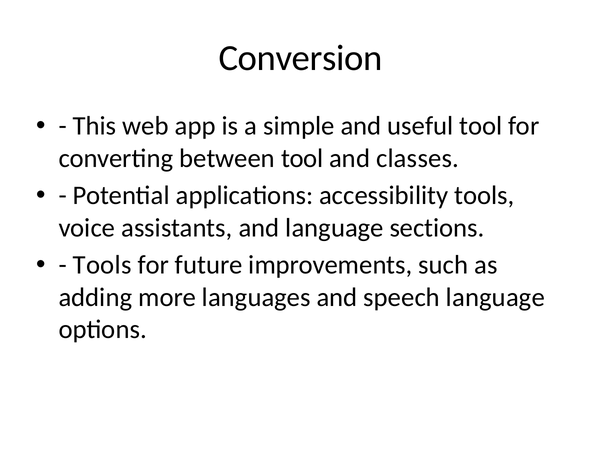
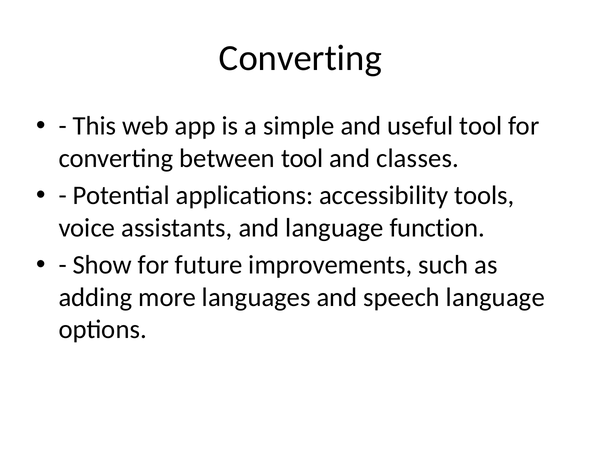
Conversion at (301, 58): Conversion -> Converting
sections: sections -> function
Tools at (102, 265): Tools -> Show
